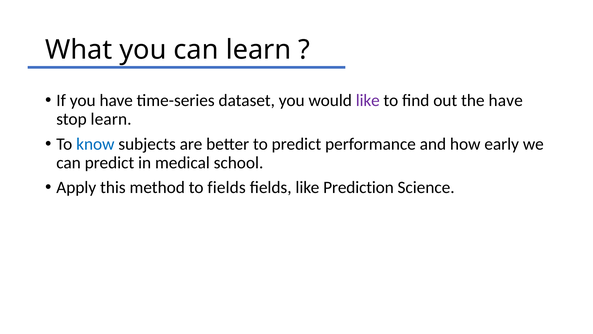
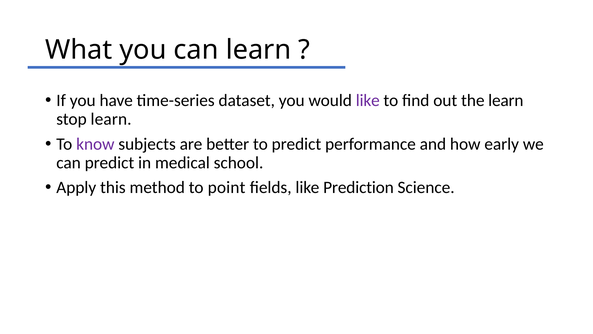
the have: have -> learn
know colour: blue -> purple
to fields: fields -> point
